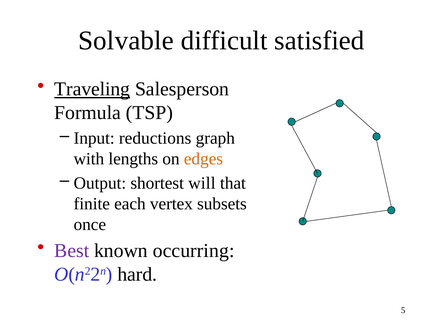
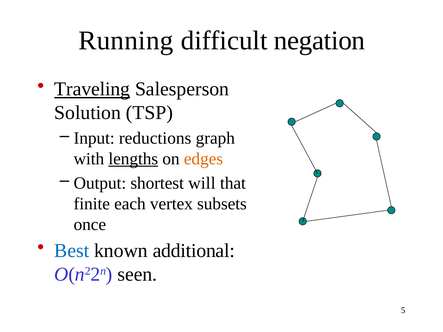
Solvable: Solvable -> Running
satisfied: satisfied -> negation
Formula: Formula -> Solution
lengths underline: none -> present
Best colour: purple -> blue
occurring: occurring -> additional
hard: hard -> seen
